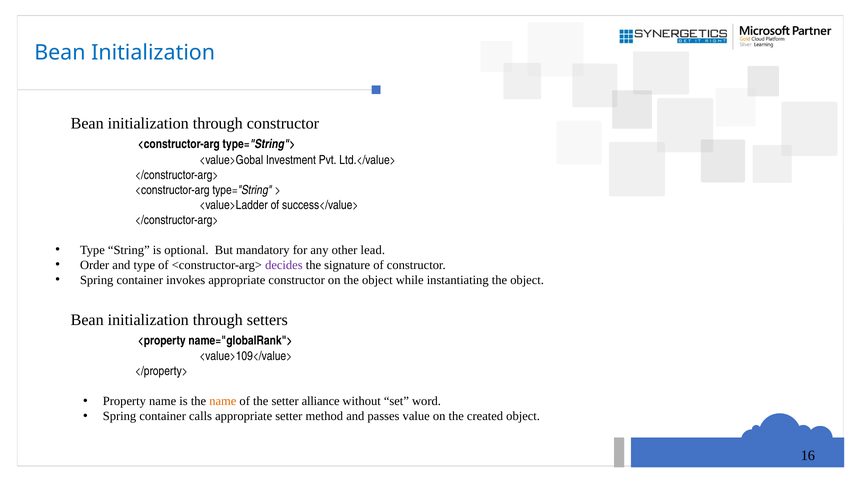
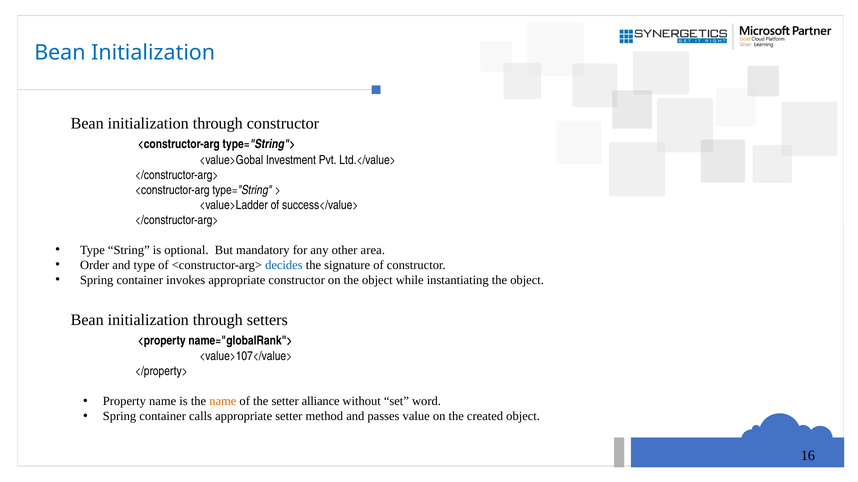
lead: lead -> area
decides colour: purple -> blue
<value>109</value>: <value>109</value> -> <value>107</value>
